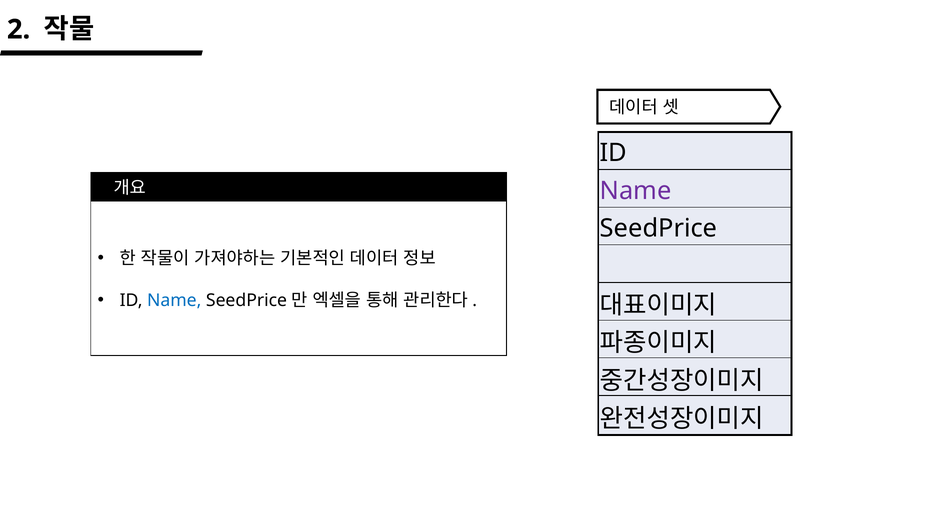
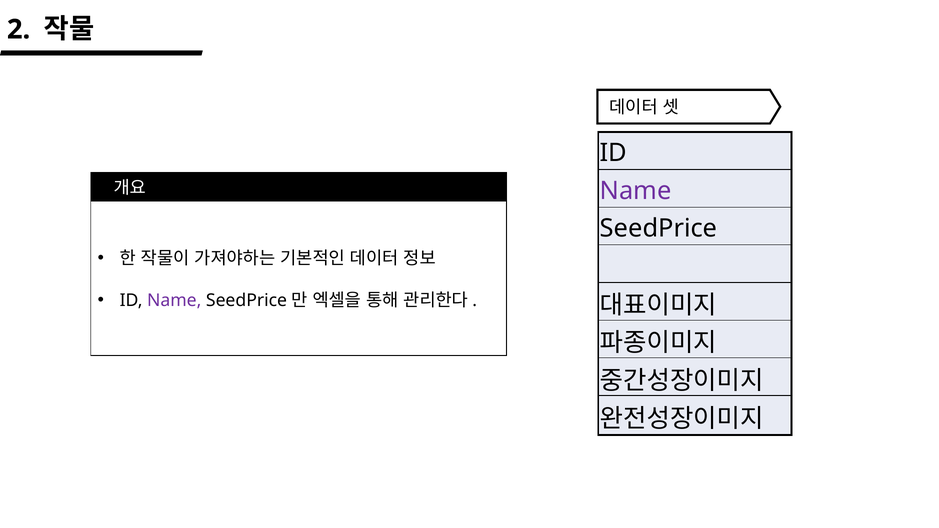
Name at (174, 301) colour: blue -> purple
